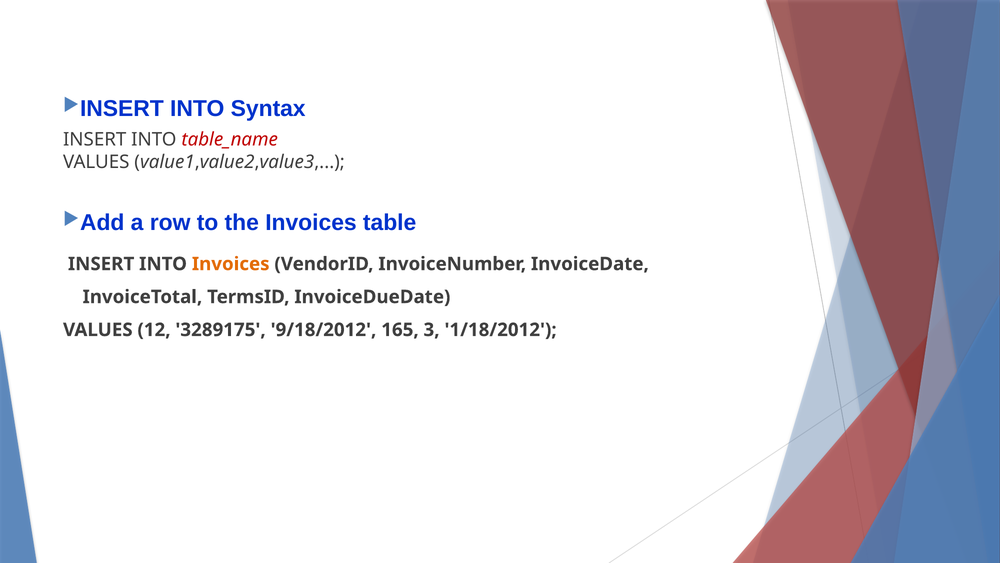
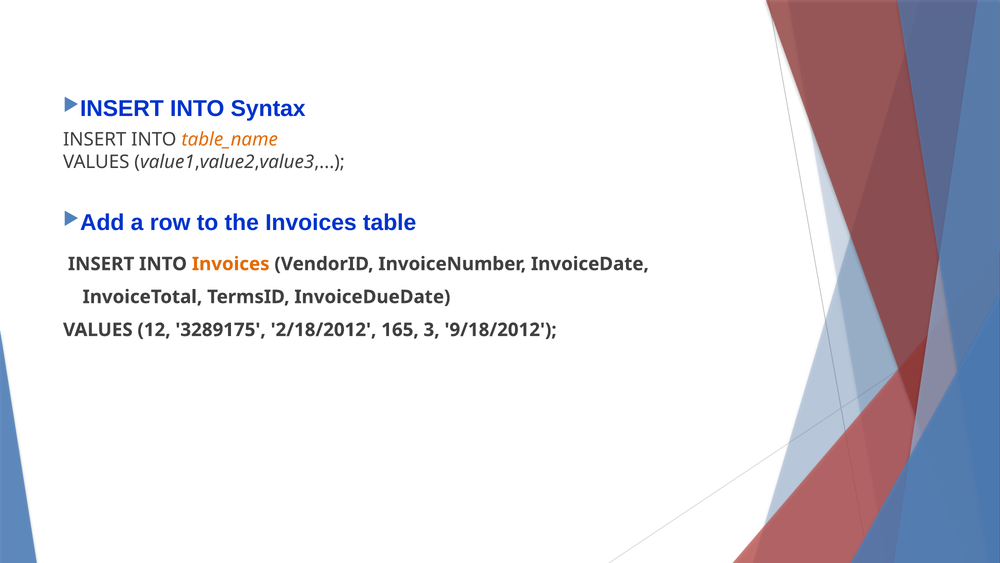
table_name colour: red -> orange
9/18/2012: 9/18/2012 -> 2/18/2012
1/18/2012: 1/18/2012 -> 9/18/2012
